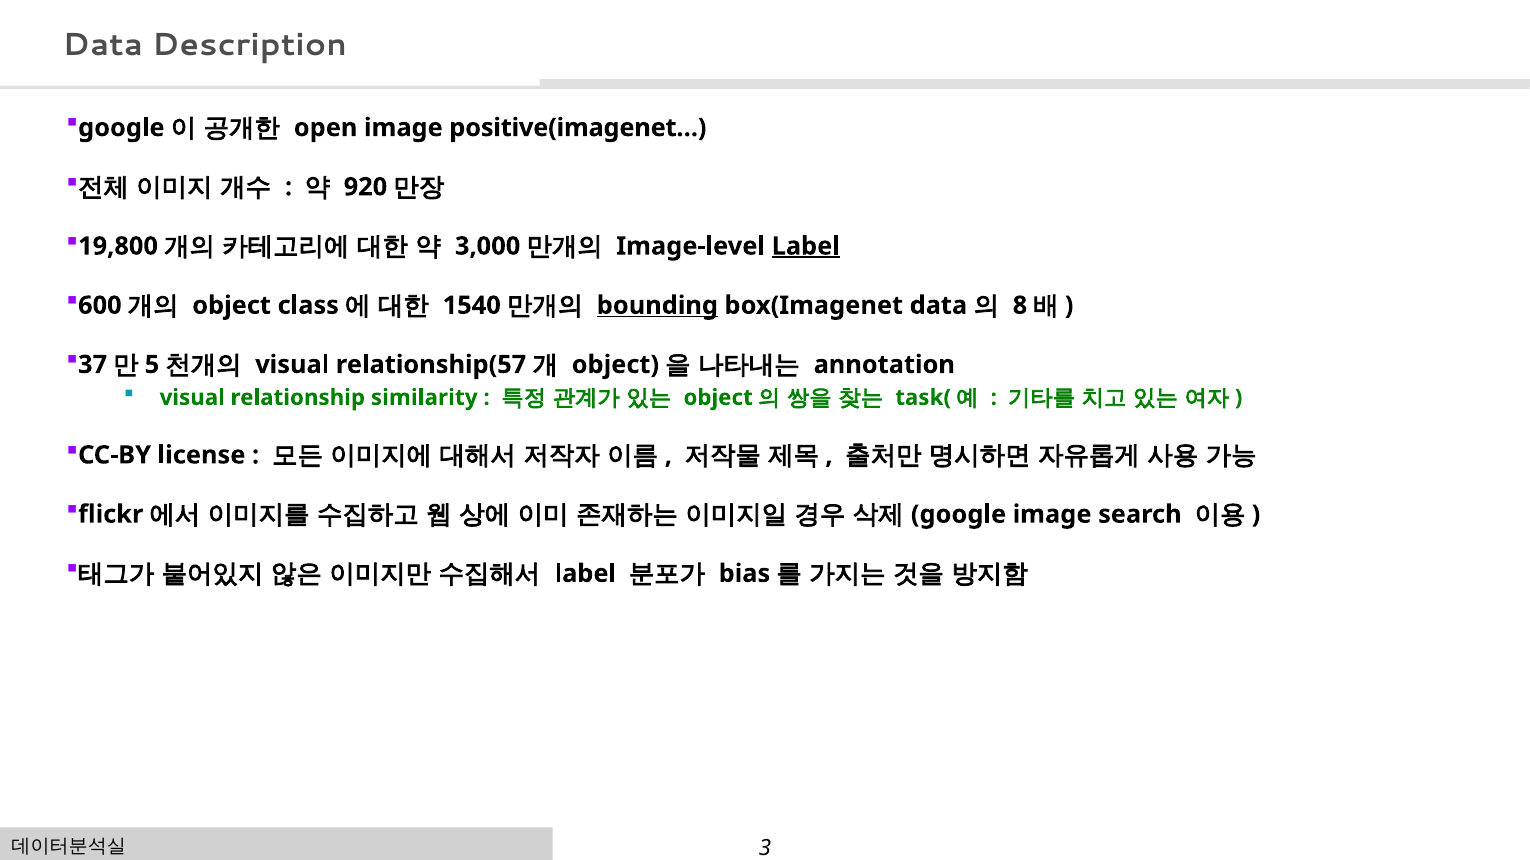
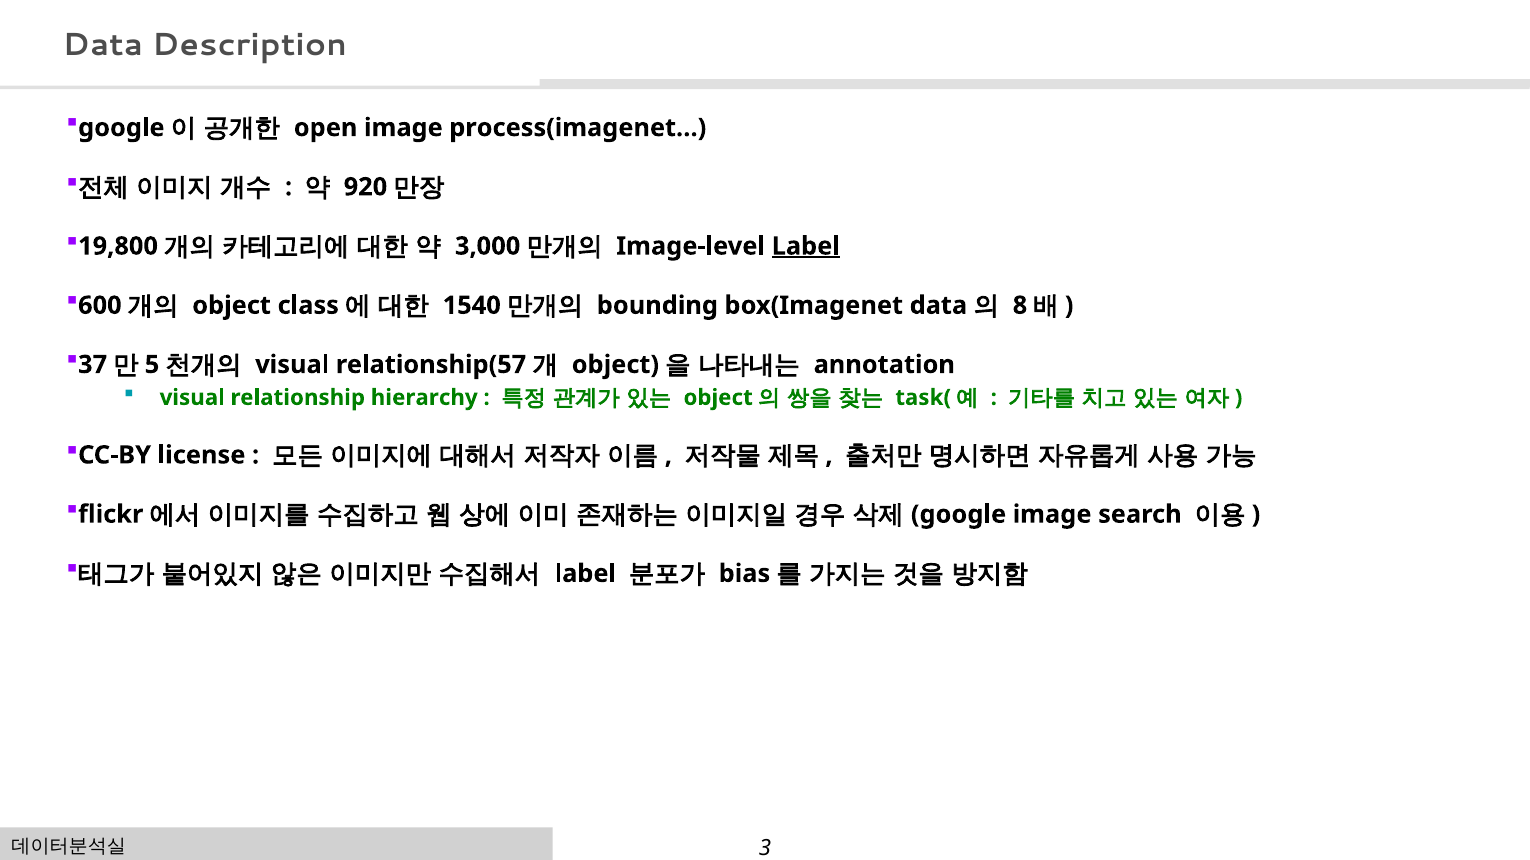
positive(imagenet…: positive(imagenet… -> process(imagenet…
bounding underline: present -> none
similarity: similarity -> hierarchy
